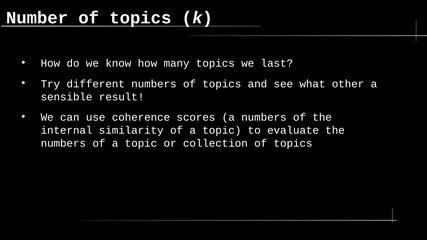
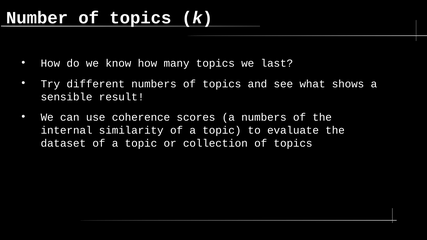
other: other -> shows
numbers at (63, 143): numbers -> dataset
